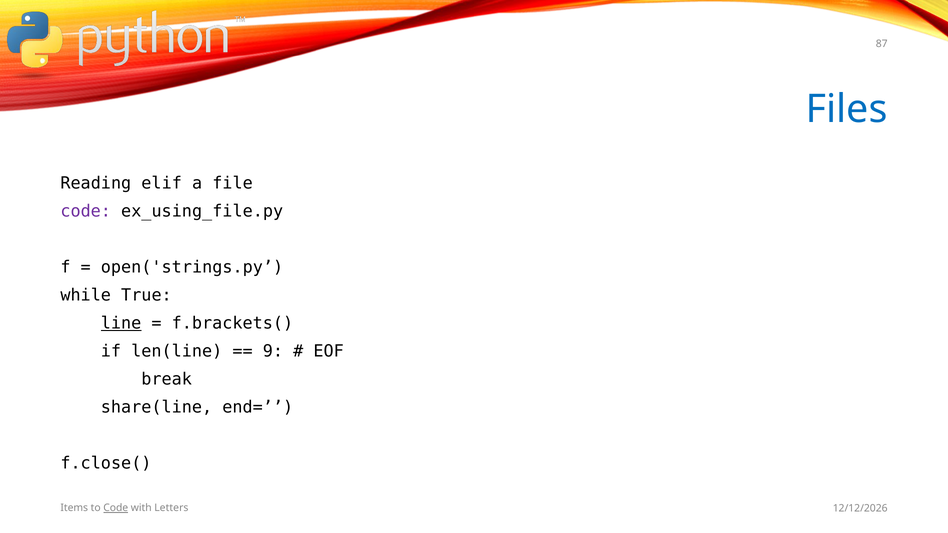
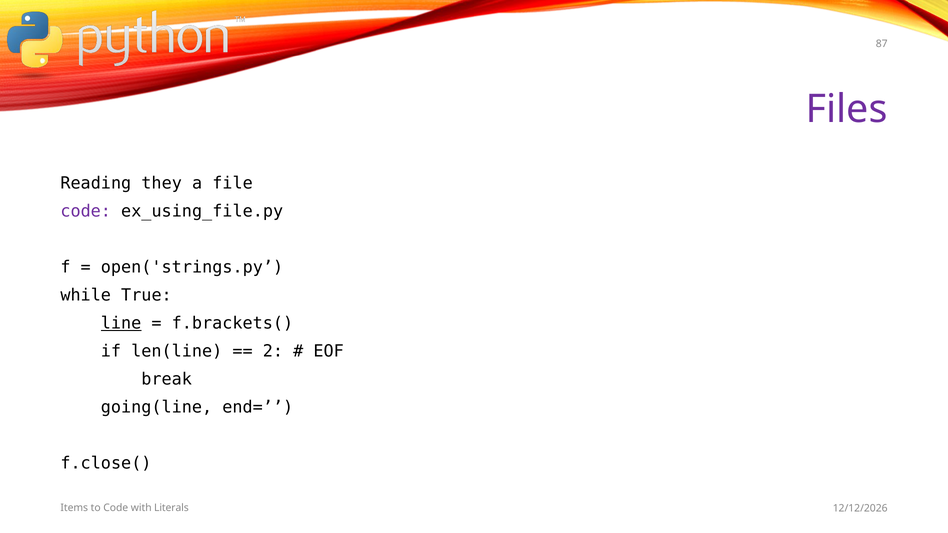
Files colour: blue -> purple
elif: elif -> they
9: 9 -> 2
share(line: share(line -> going(line
Code at (116, 508) underline: present -> none
Letters: Letters -> Literals
